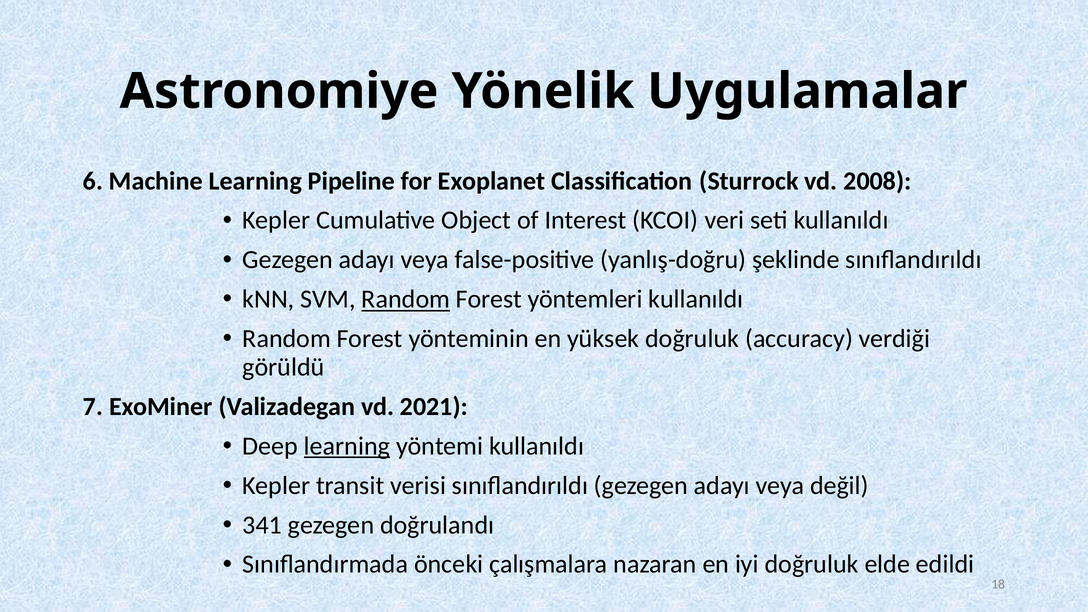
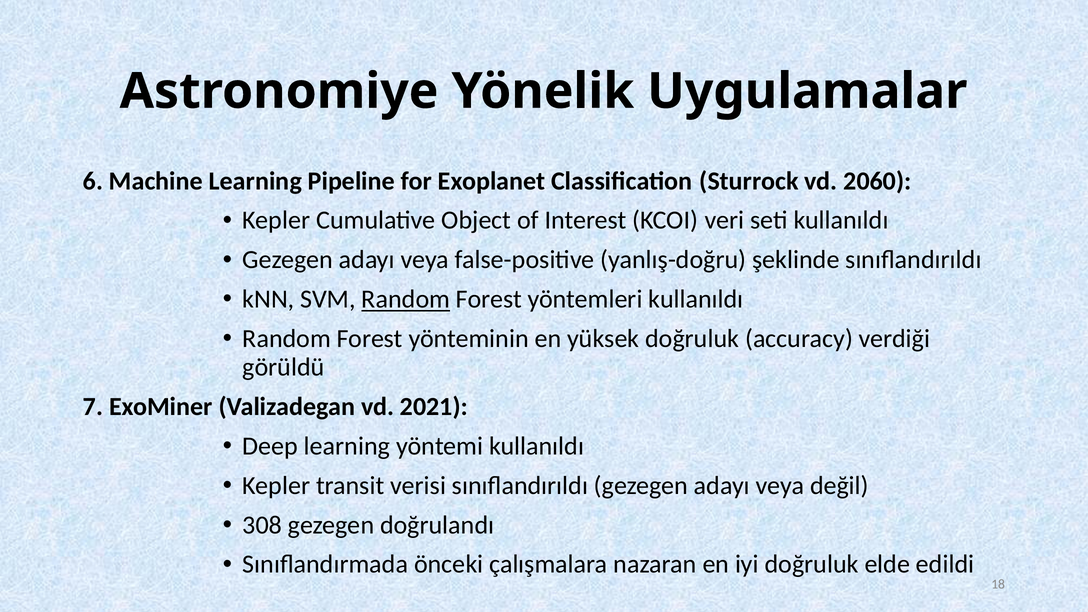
2008: 2008 -> 2060
learning at (347, 446) underline: present -> none
341: 341 -> 308
